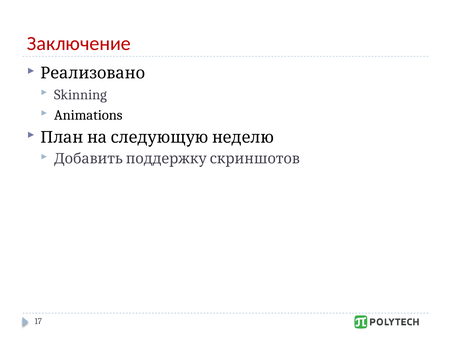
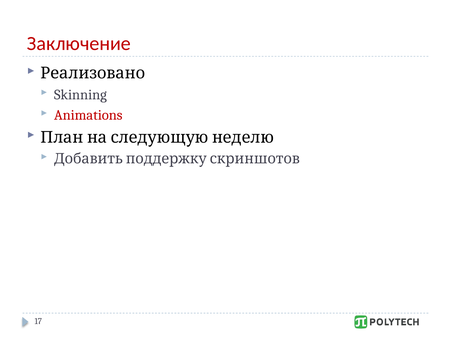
Animations colour: black -> red
